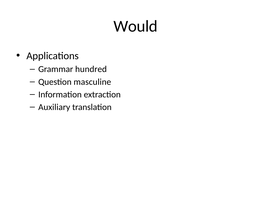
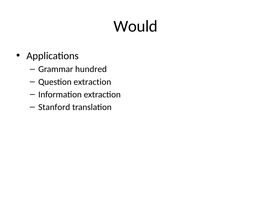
Question masculine: masculine -> extraction
Auxiliary: Auxiliary -> Stanford
